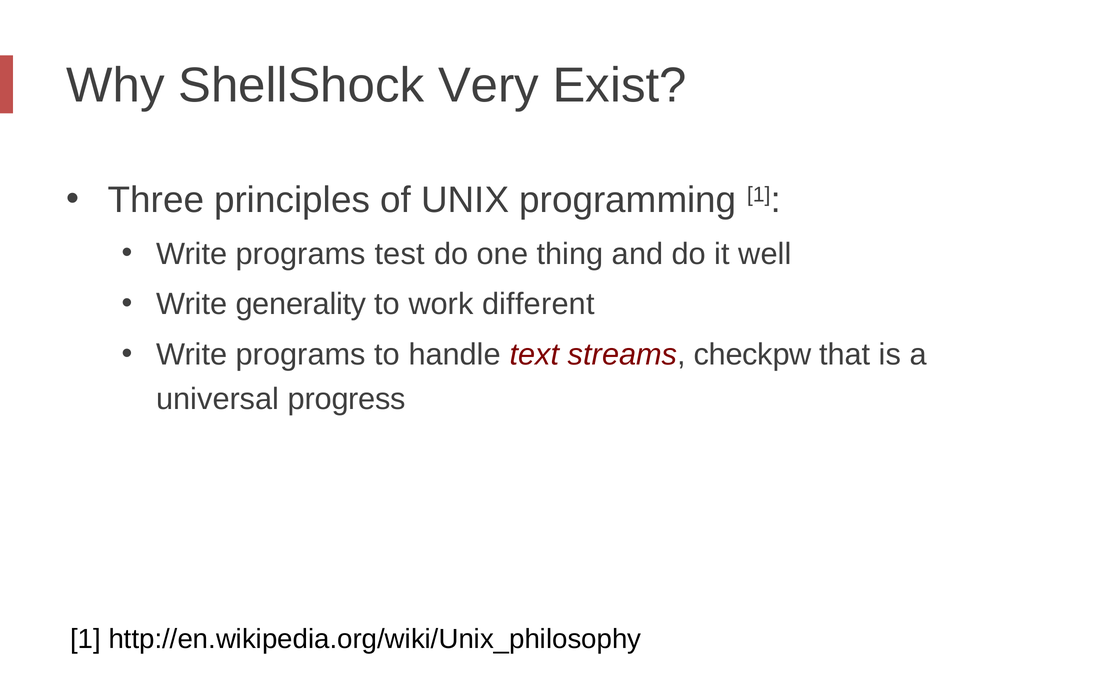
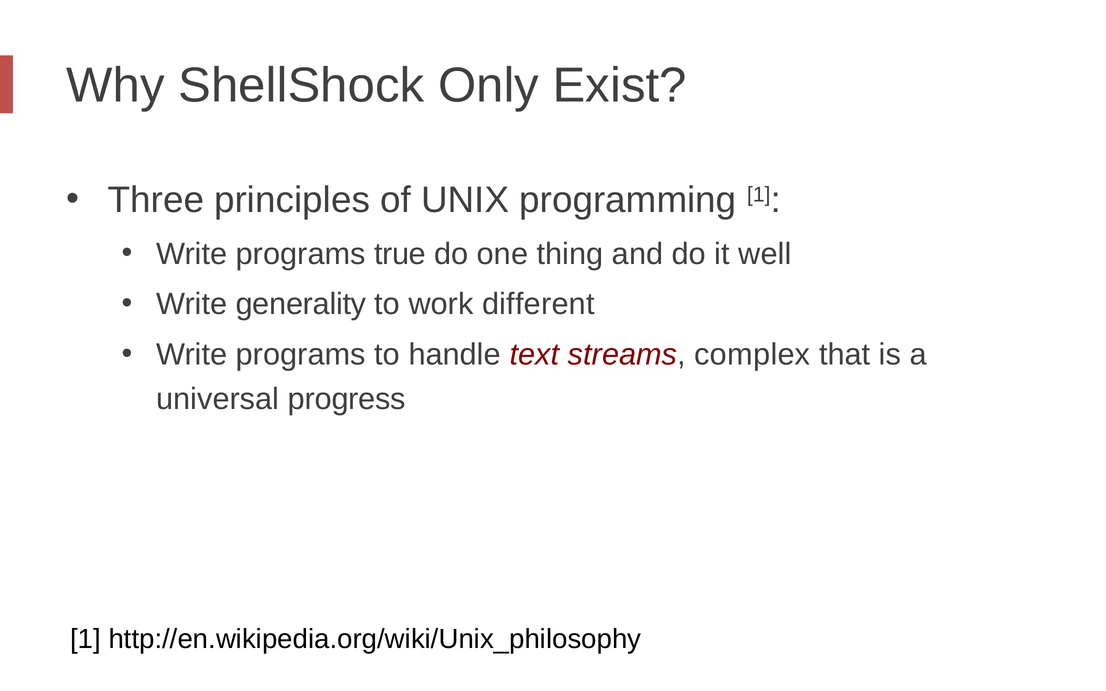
Very: Very -> Only
test: test -> true
checkpw: checkpw -> complex
